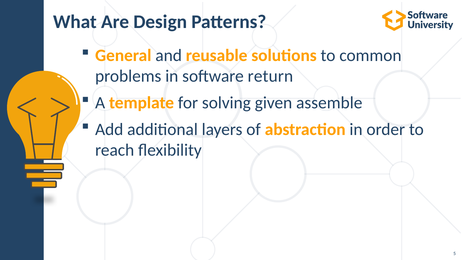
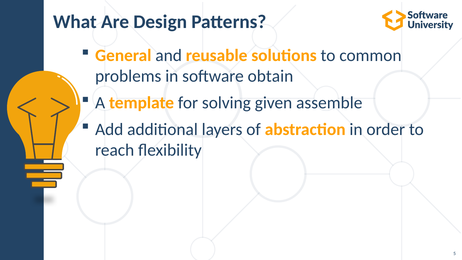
return: return -> obtain
